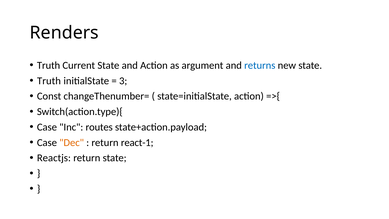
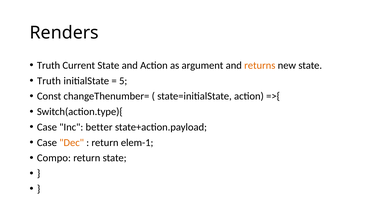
returns colour: blue -> orange
3: 3 -> 5
routes: routes -> better
react-1: react-1 -> elem-1
Reactjs: Reactjs -> Compo
